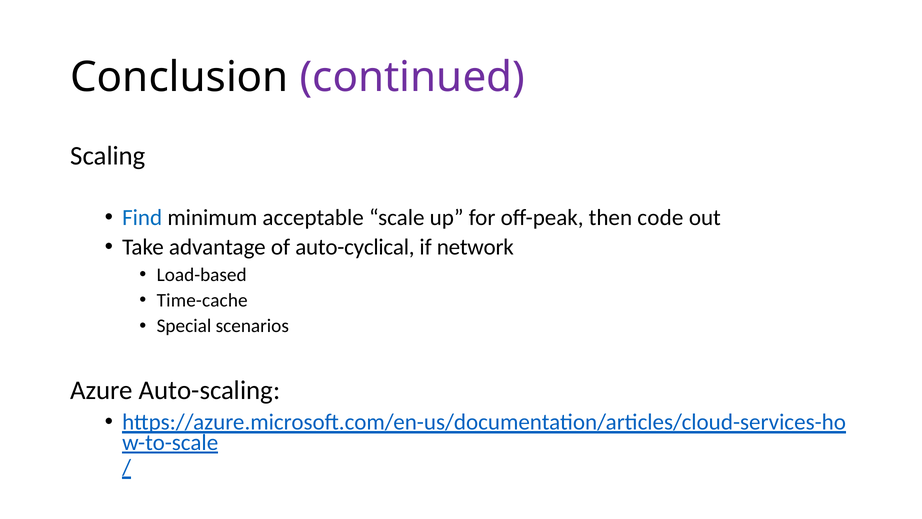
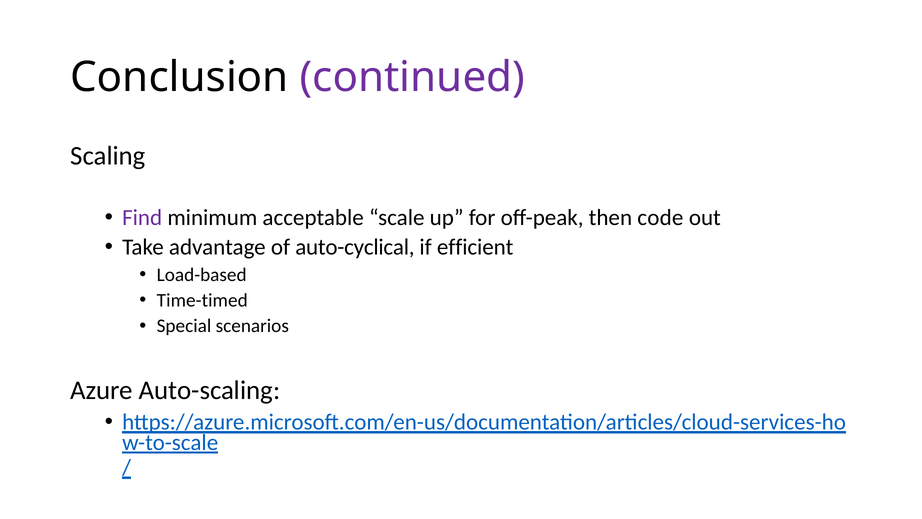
Find colour: blue -> purple
network: network -> efficient
Time-cache: Time-cache -> Time-timed
